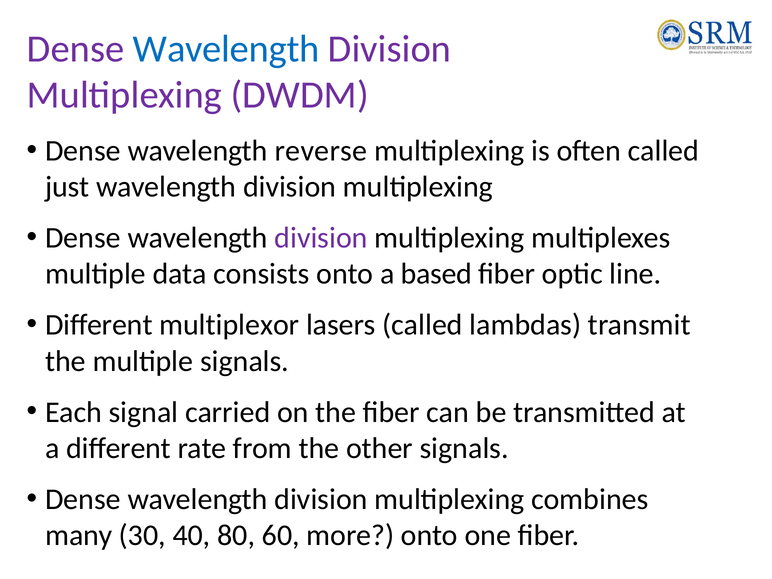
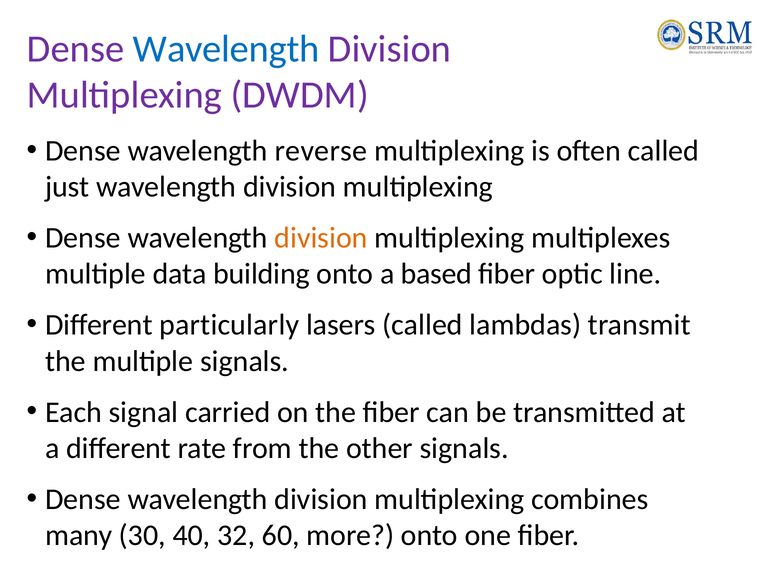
division at (321, 238) colour: purple -> orange
consists: consists -> building
multiplexor: multiplexor -> particularly
80: 80 -> 32
